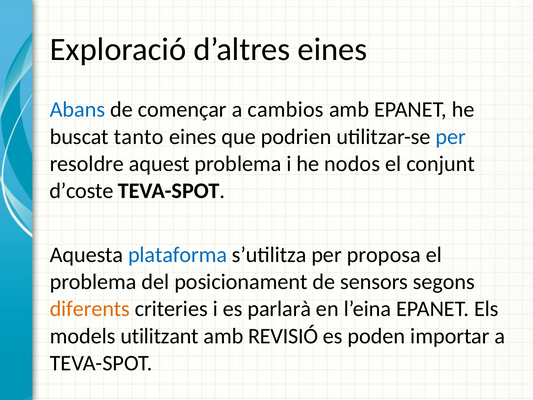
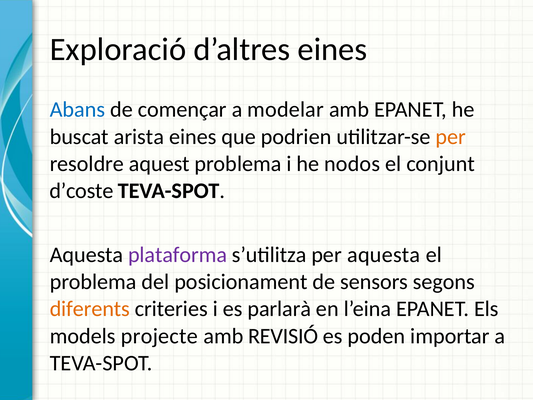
cambios: cambios -> modelar
tanto: tanto -> arista
per at (451, 137) colour: blue -> orange
plataforma colour: blue -> purple
per proposa: proposa -> aquesta
utilitzant: utilitzant -> projecte
